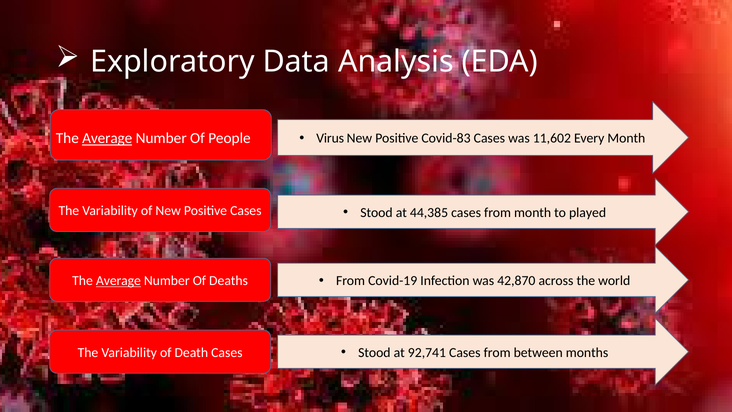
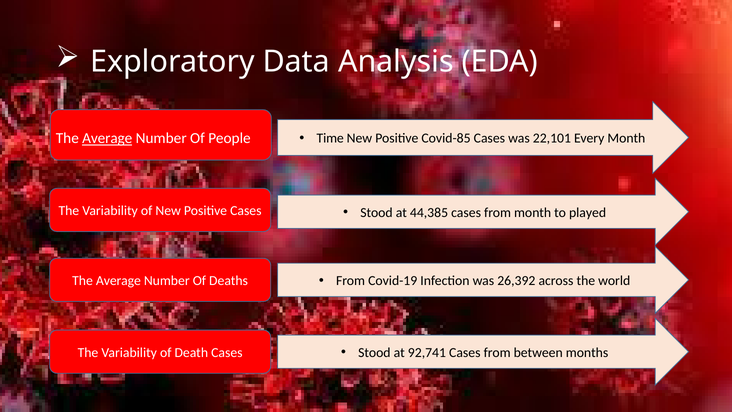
Virus: Virus -> Time
Covid-83: Covid-83 -> Covid-85
11,602: 11,602 -> 22,101
42,870: 42,870 -> 26,392
Average at (118, 281) underline: present -> none
